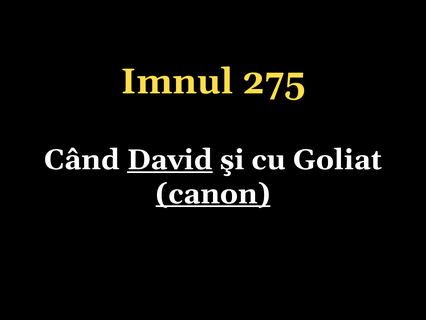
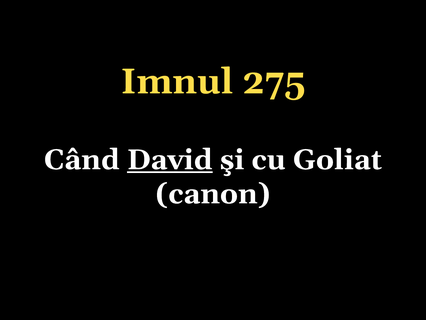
canon underline: present -> none
